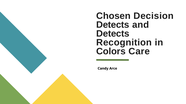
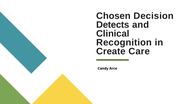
Detects at (113, 34): Detects -> Clinical
Colors: Colors -> Create
